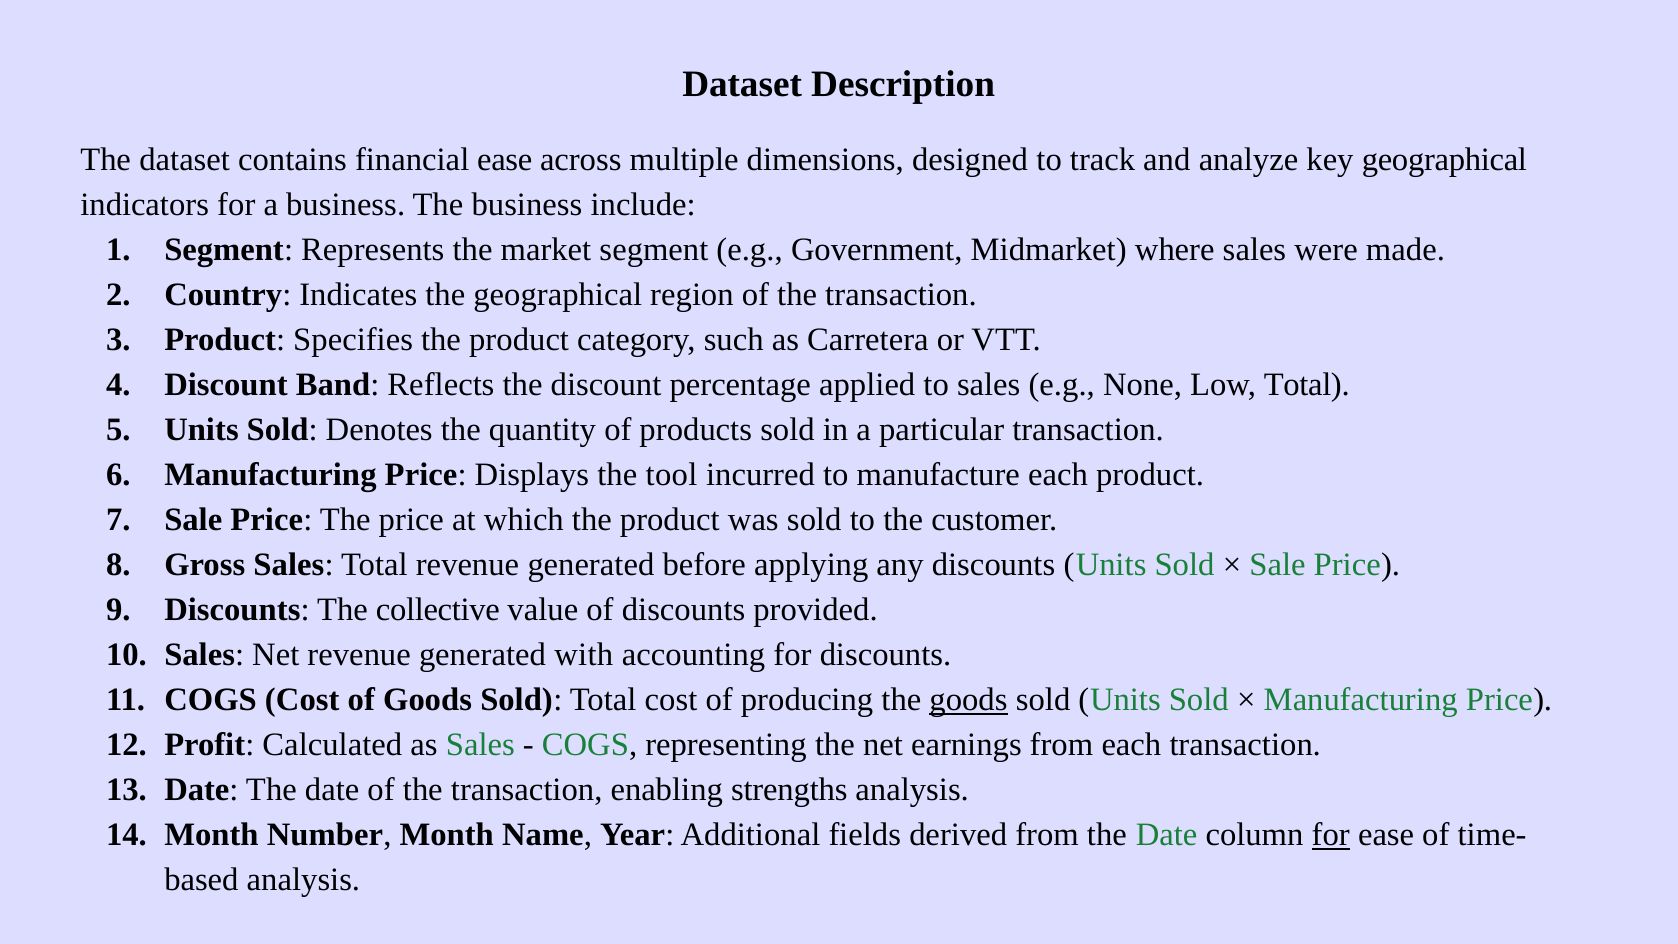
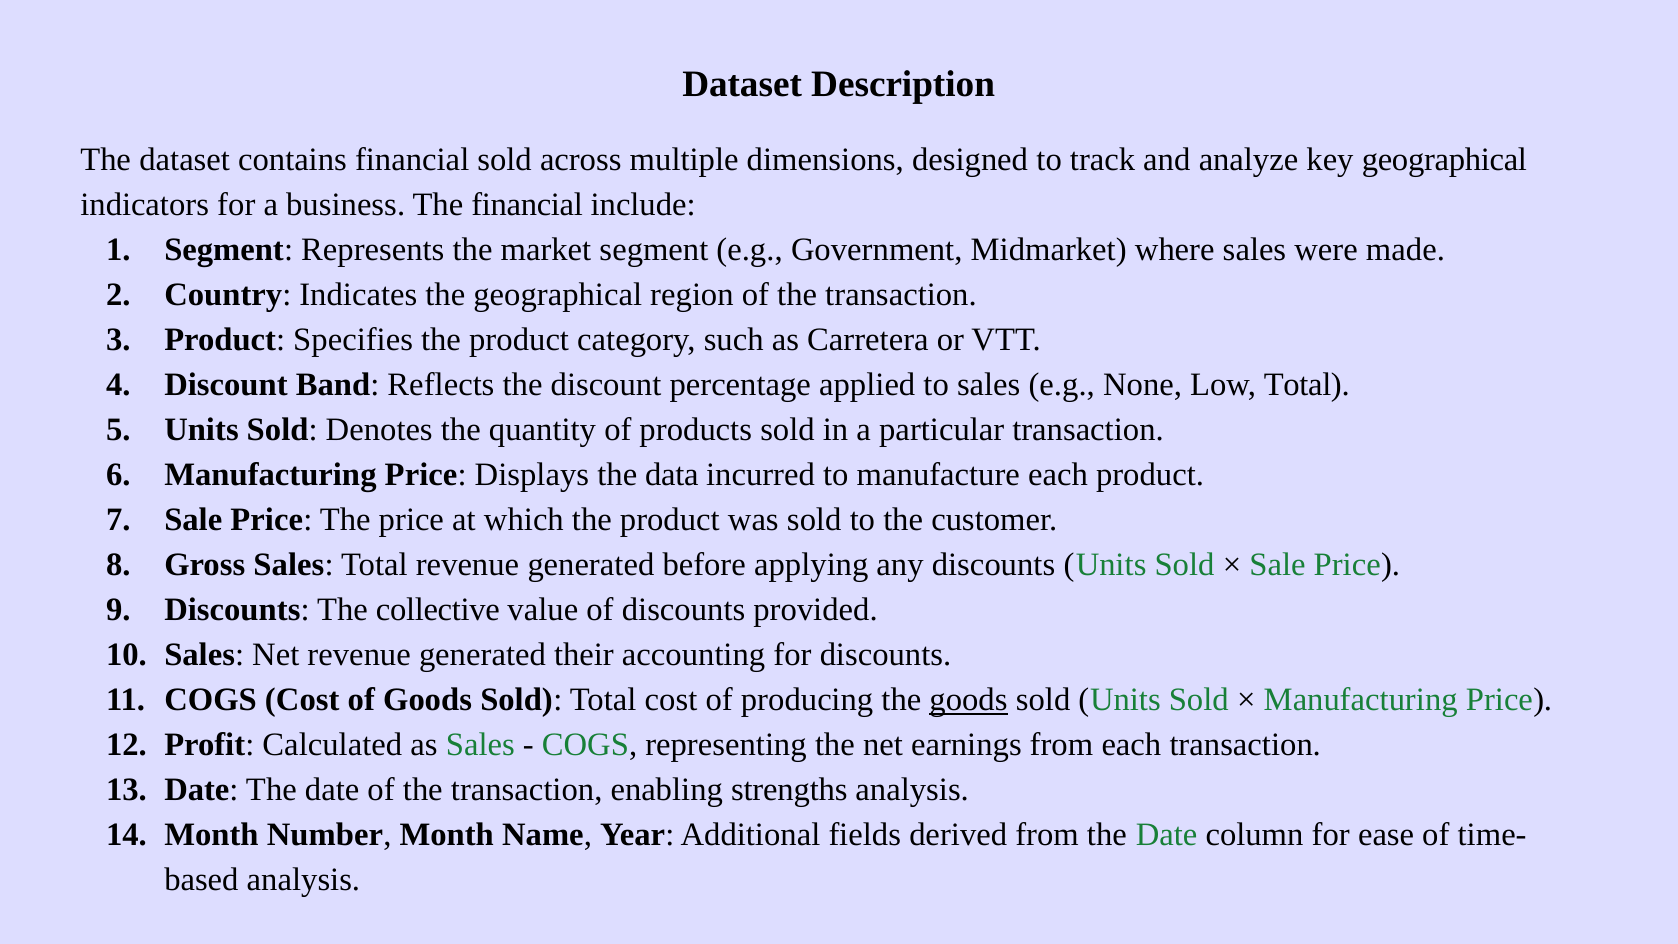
financial ease: ease -> sold
The business: business -> financial
tool: tool -> data
with: with -> their
for at (1331, 835) underline: present -> none
